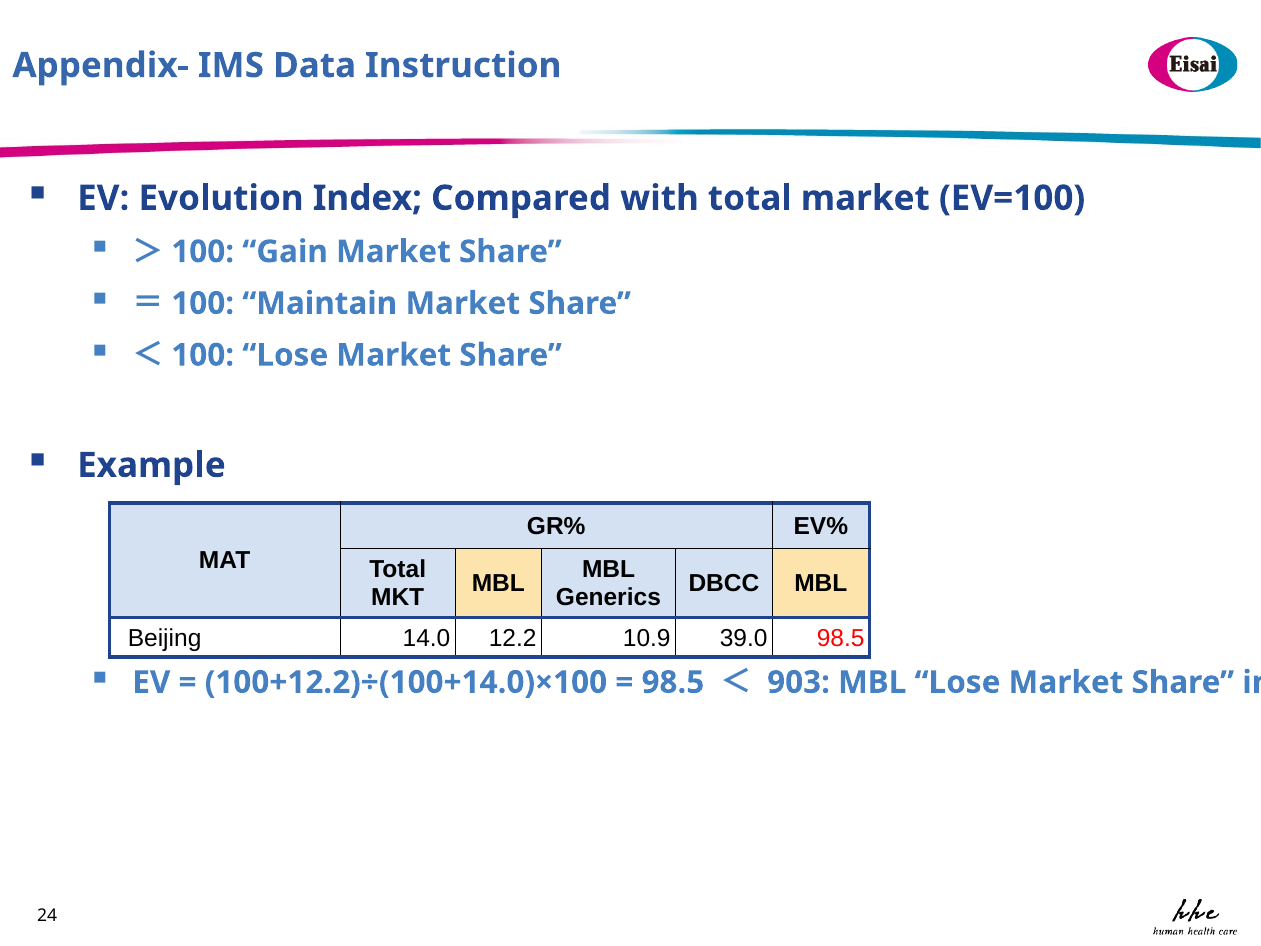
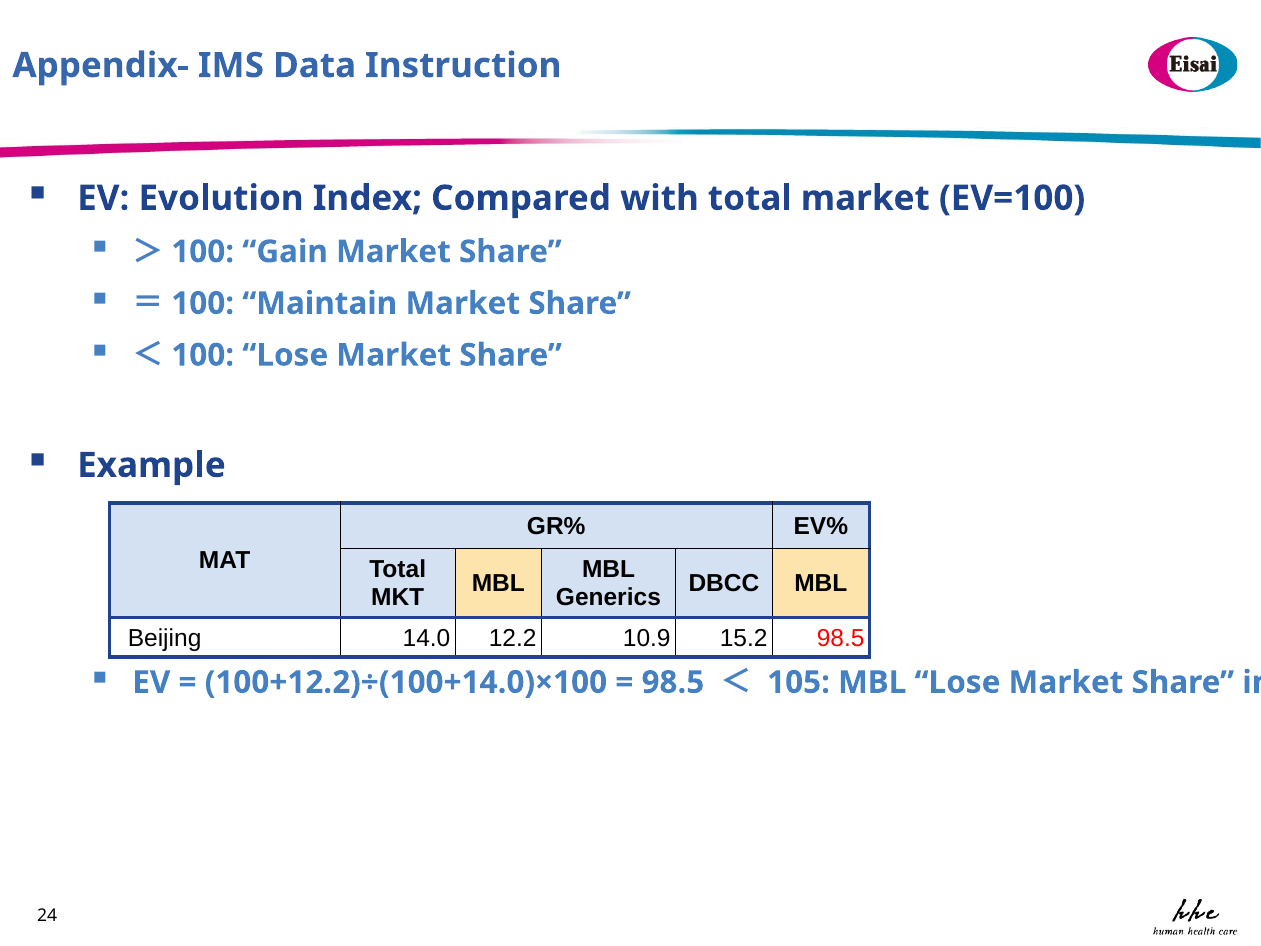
39.0: 39.0 -> 15.2
903: 903 -> 105
